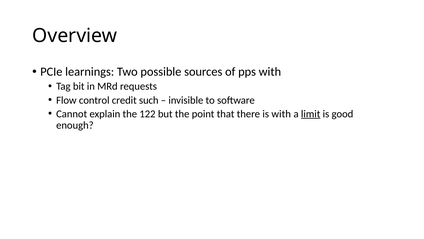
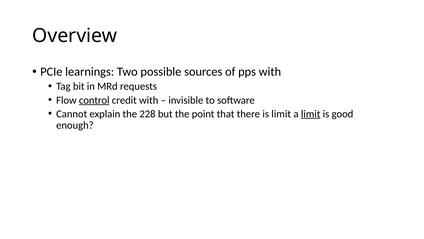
control underline: none -> present
credit such: such -> with
122: 122 -> 228
is with: with -> limit
